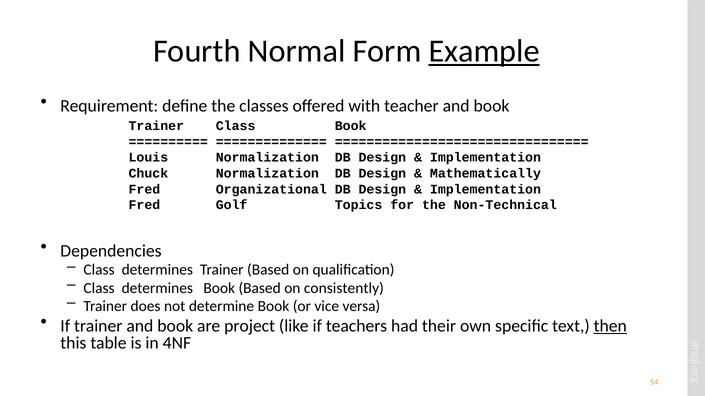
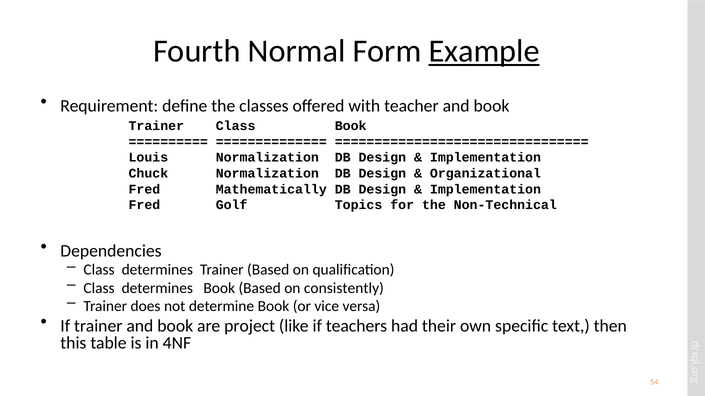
Mathematically: Mathematically -> Organizational
Organizational: Organizational -> Mathematically
then underline: present -> none
